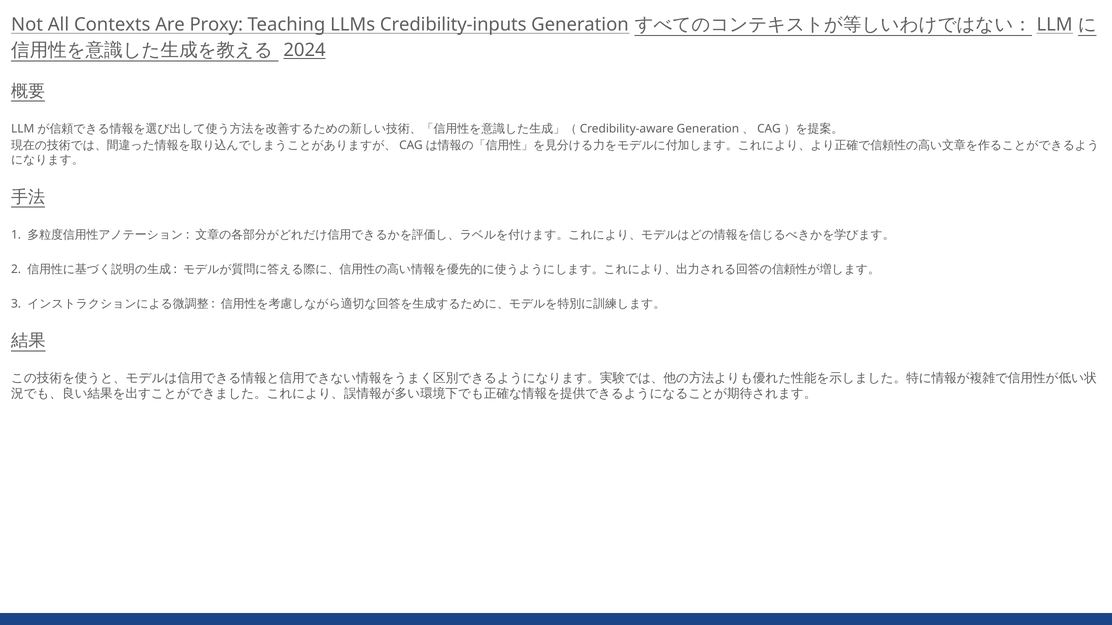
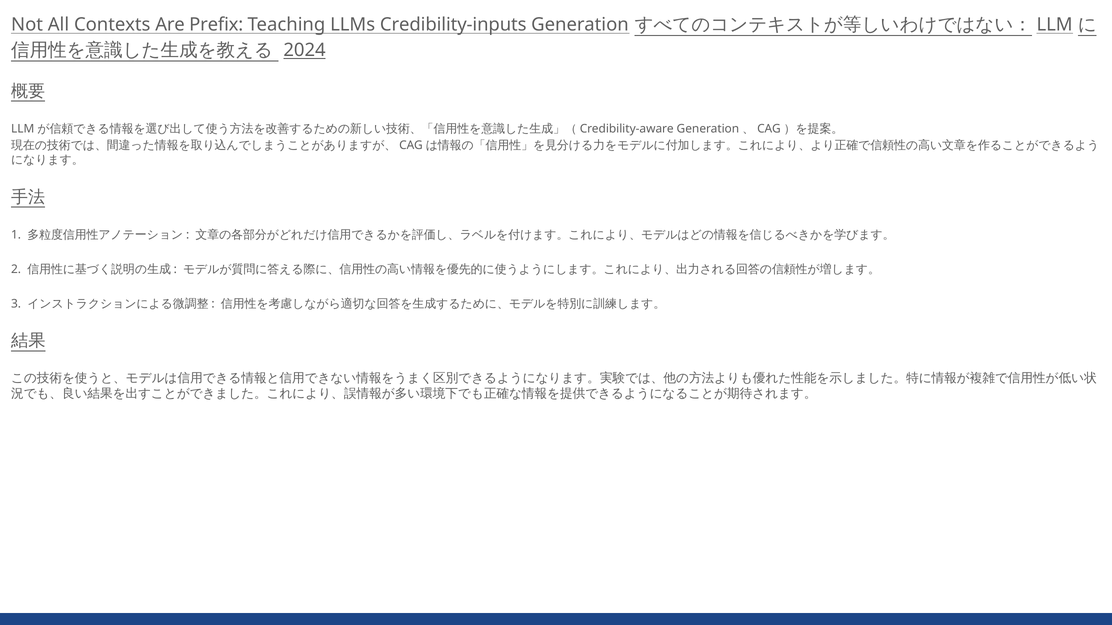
Proxy: Proxy -> Prefix
